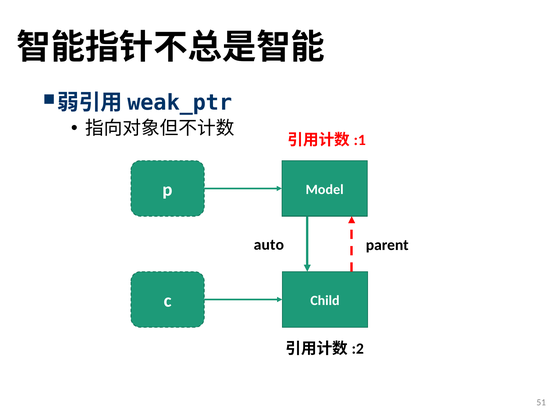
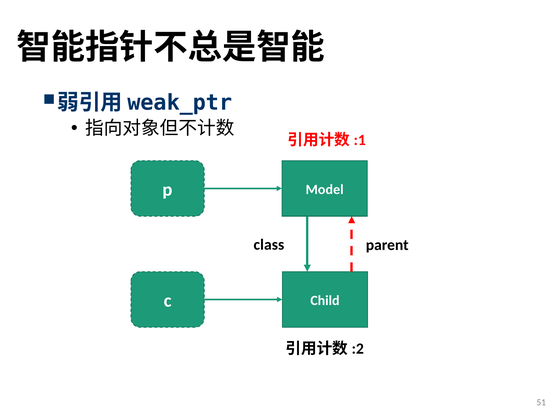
auto: auto -> class
